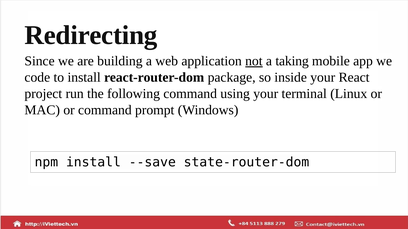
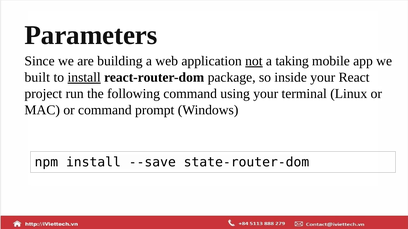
Redirecting: Redirecting -> Parameters
code: code -> built
install at (84, 77) underline: none -> present
